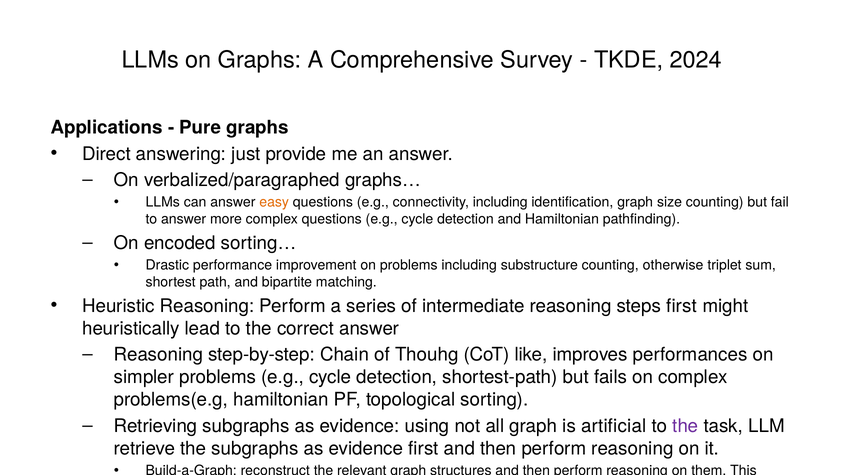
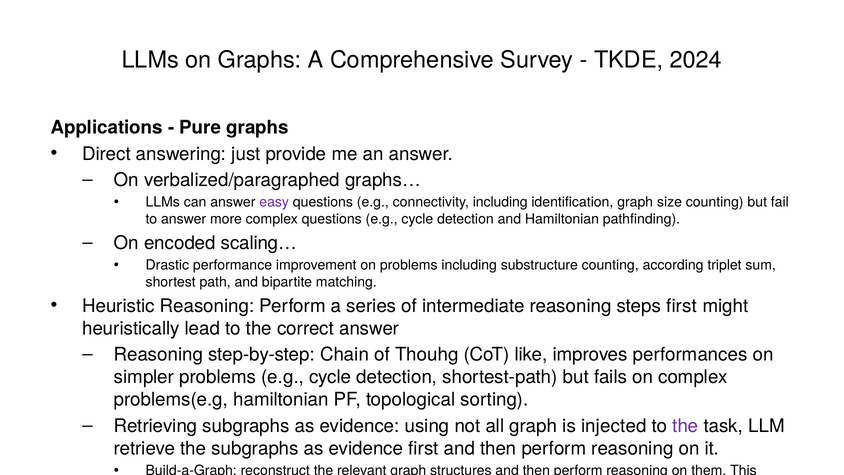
easy colour: orange -> purple
sorting…: sorting… -> scaling…
counting otherwise: otherwise -> according
artificial: artificial -> injected
